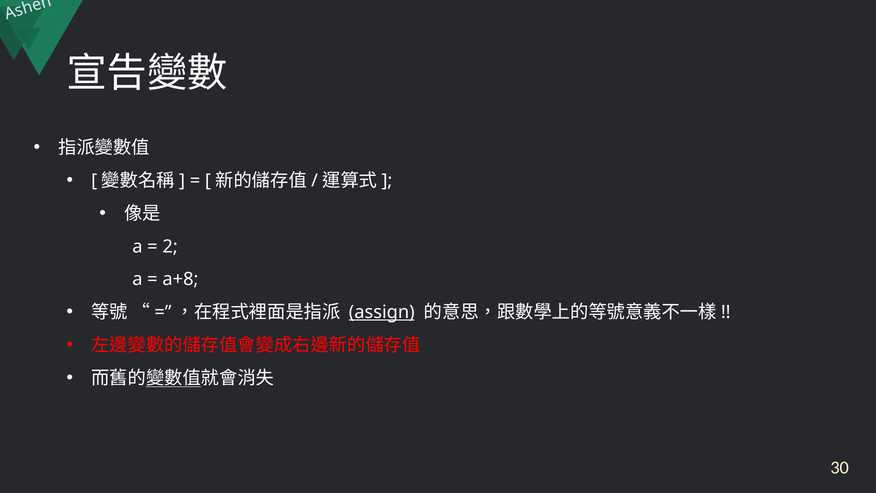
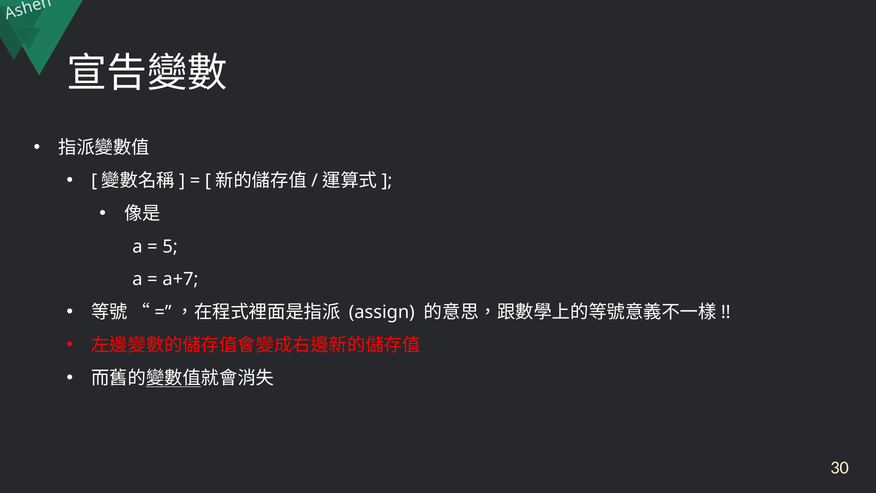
2: 2 -> 5
a+8: a+8 -> a+7
assign underline: present -> none
